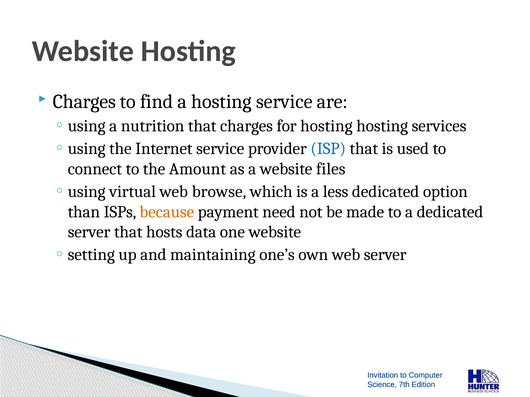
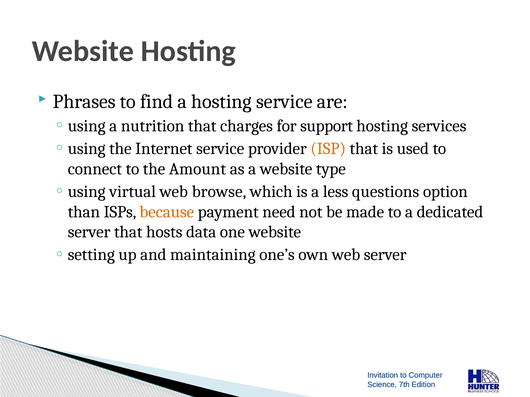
Charges at (84, 102): Charges -> Phrases
for hosting: hosting -> support
ISP colour: blue -> orange
files: files -> type
less dedicated: dedicated -> questions
